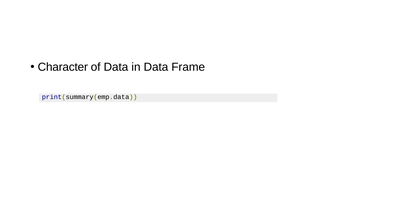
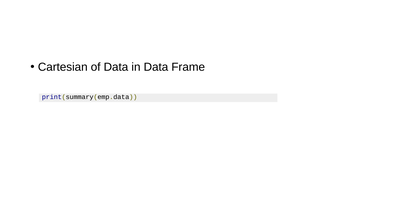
Character: Character -> Cartesian
